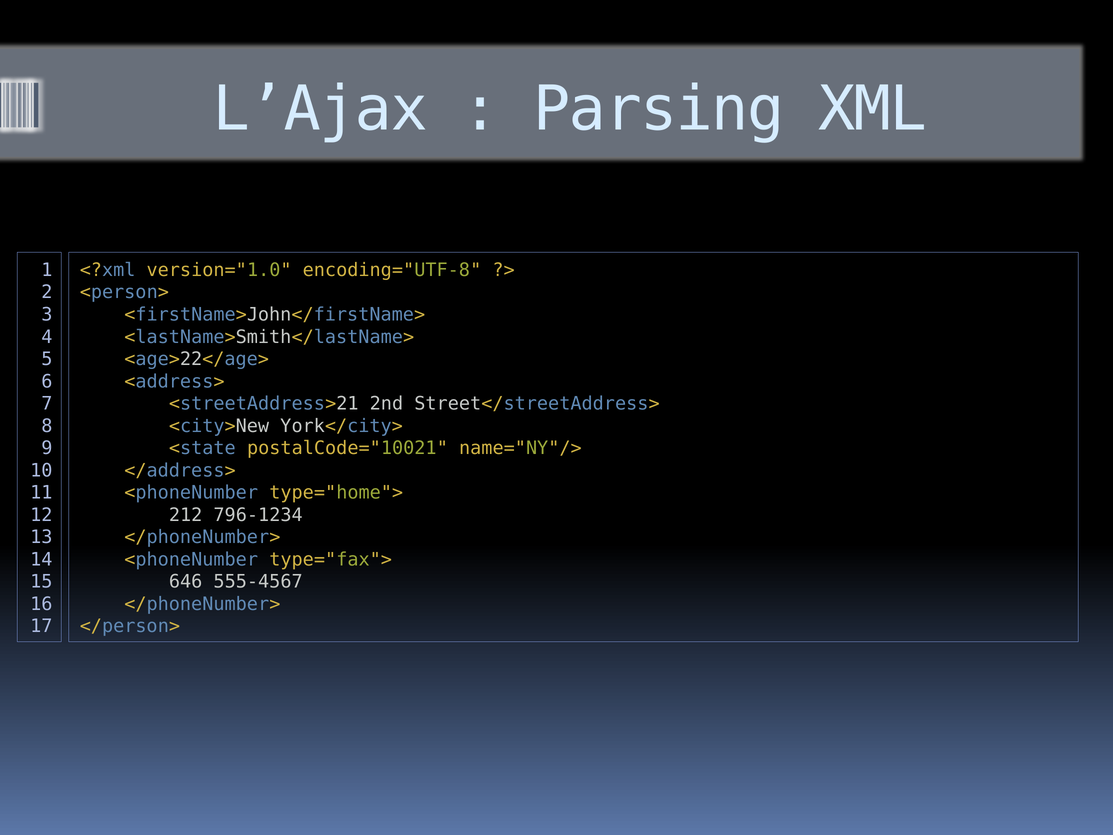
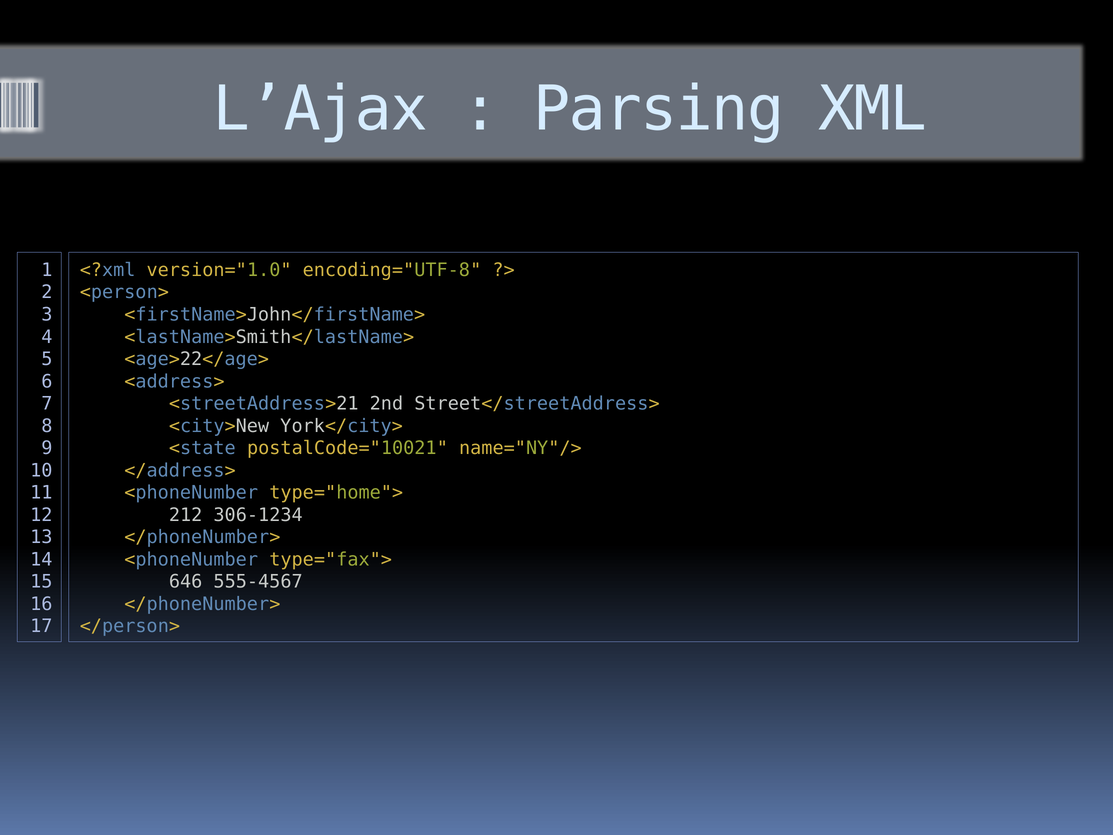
796-1234: 796-1234 -> 306-1234
